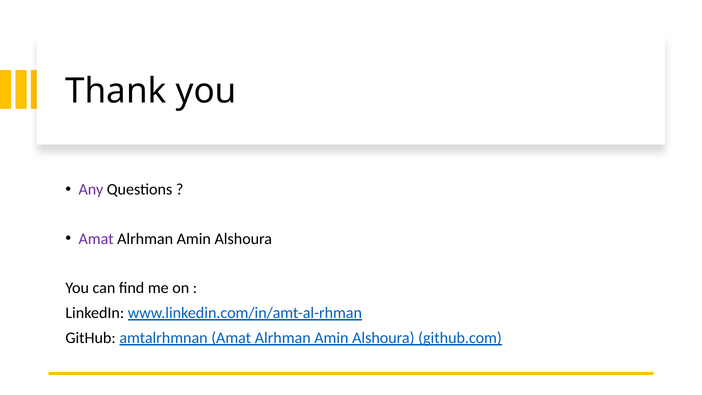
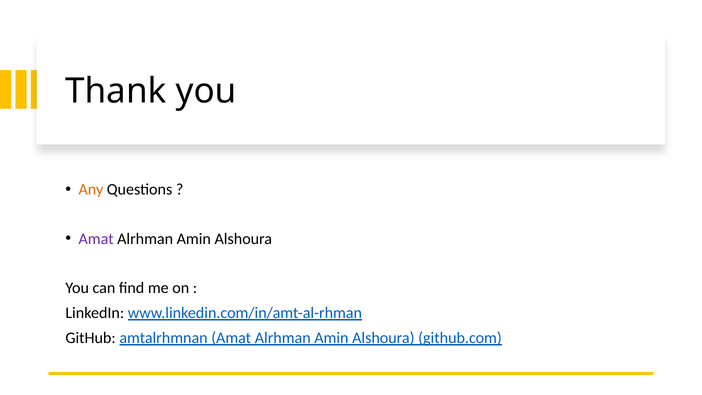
Any colour: purple -> orange
